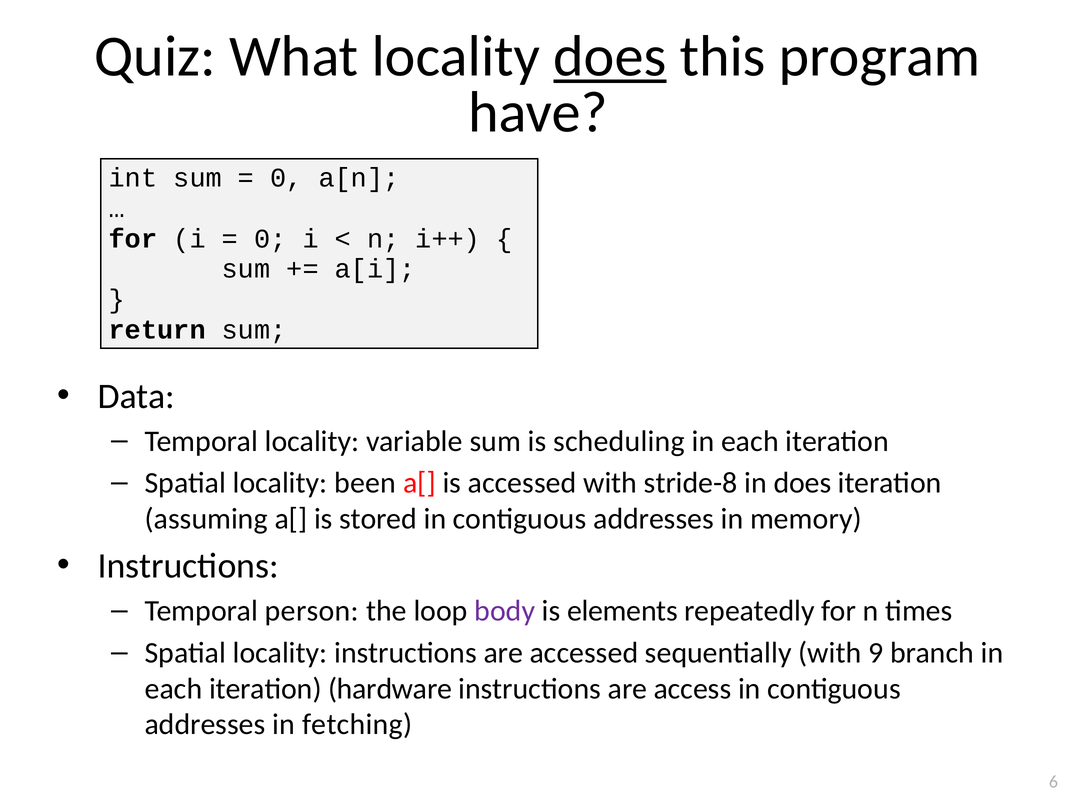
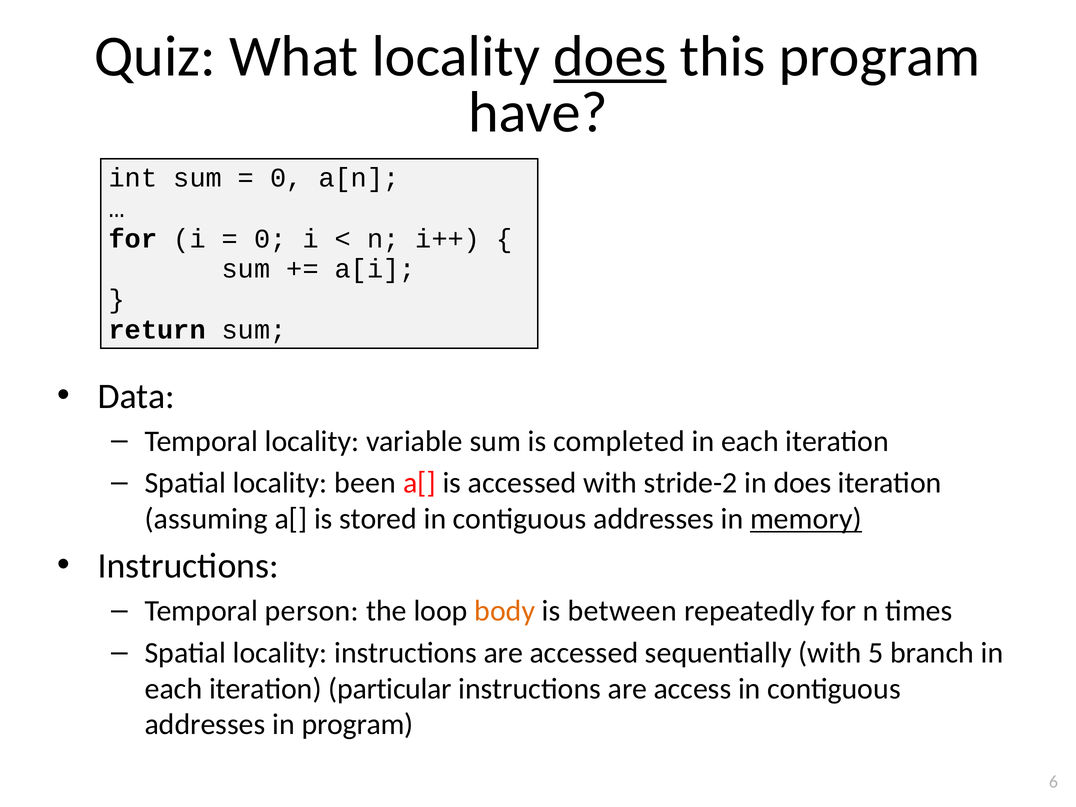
scheduling: scheduling -> completed
stride-8: stride-8 -> stride-2
memory underline: none -> present
body colour: purple -> orange
elements: elements -> between
9: 9 -> 5
hardware: hardware -> particular
in fetching: fetching -> program
